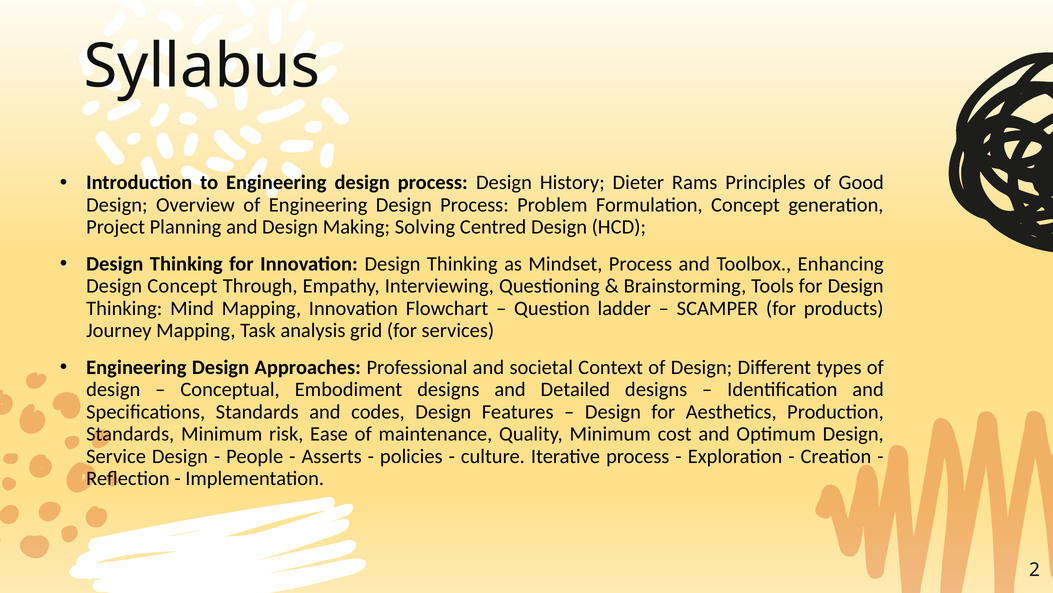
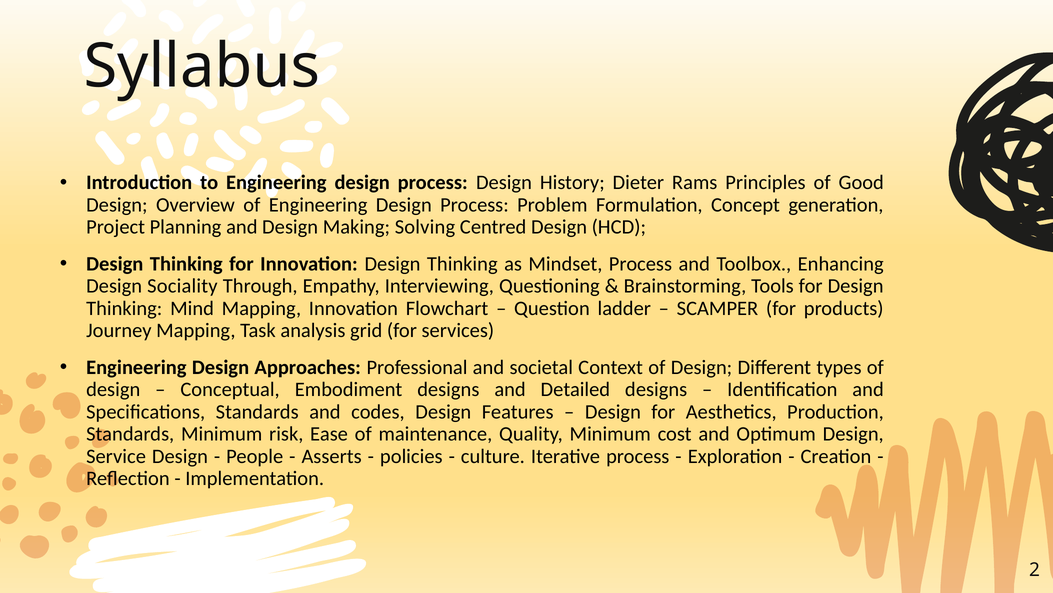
Design Concept: Concept -> Sociality
